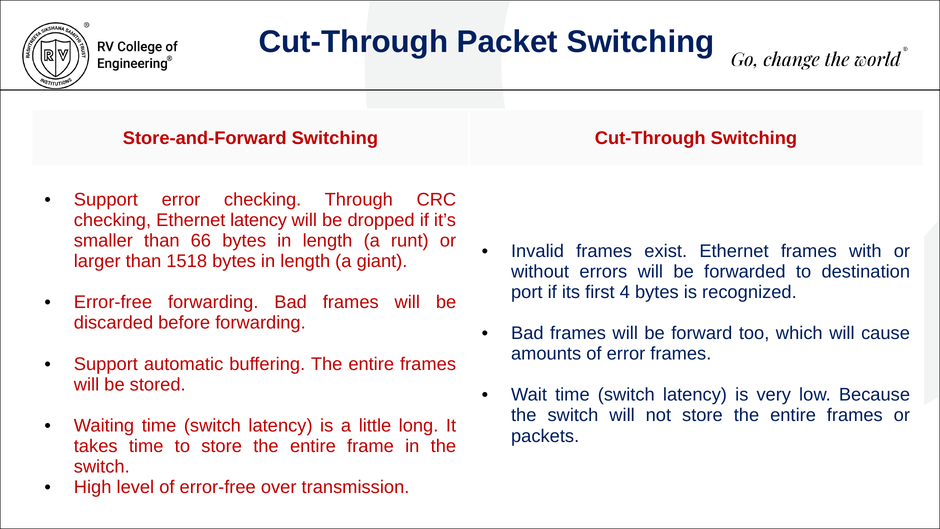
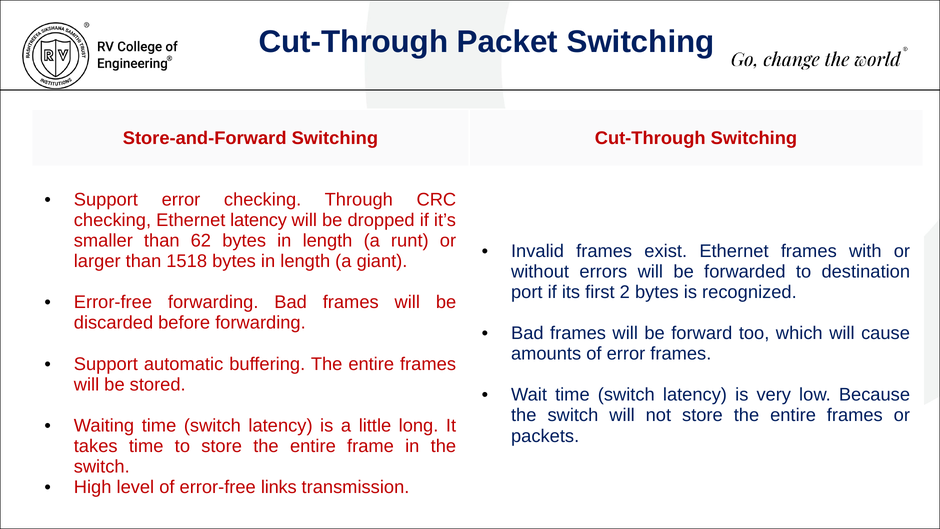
66: 66 -> 62
4: 4 -> 2
over: over -> links
